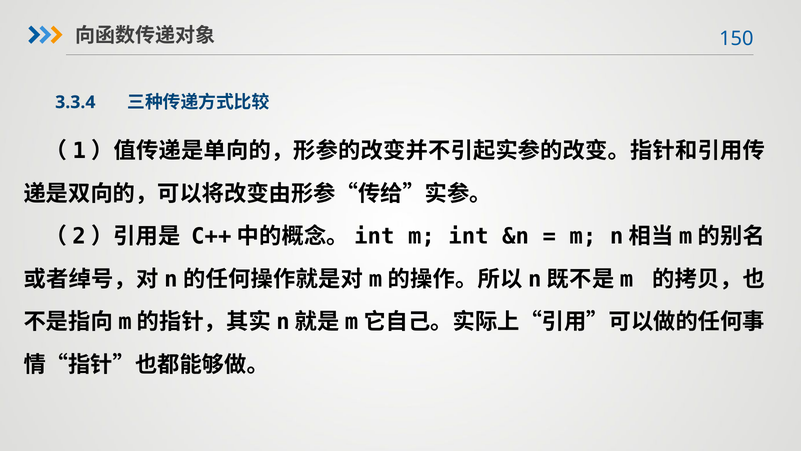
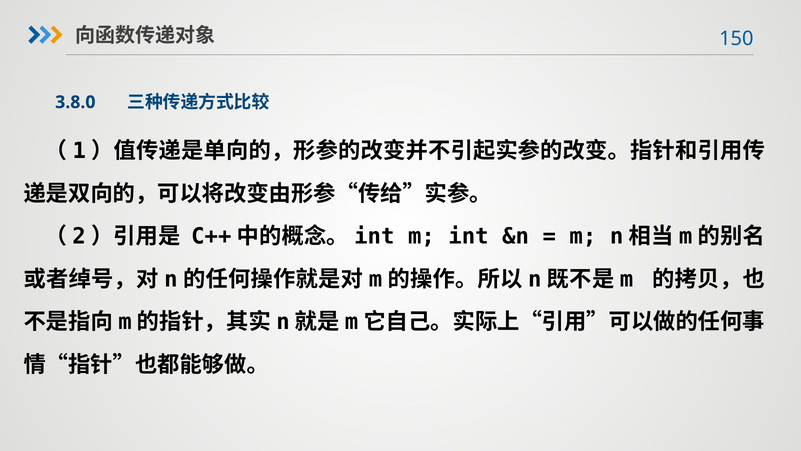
3.3.4: 3.3.4 -> 3.8.0
